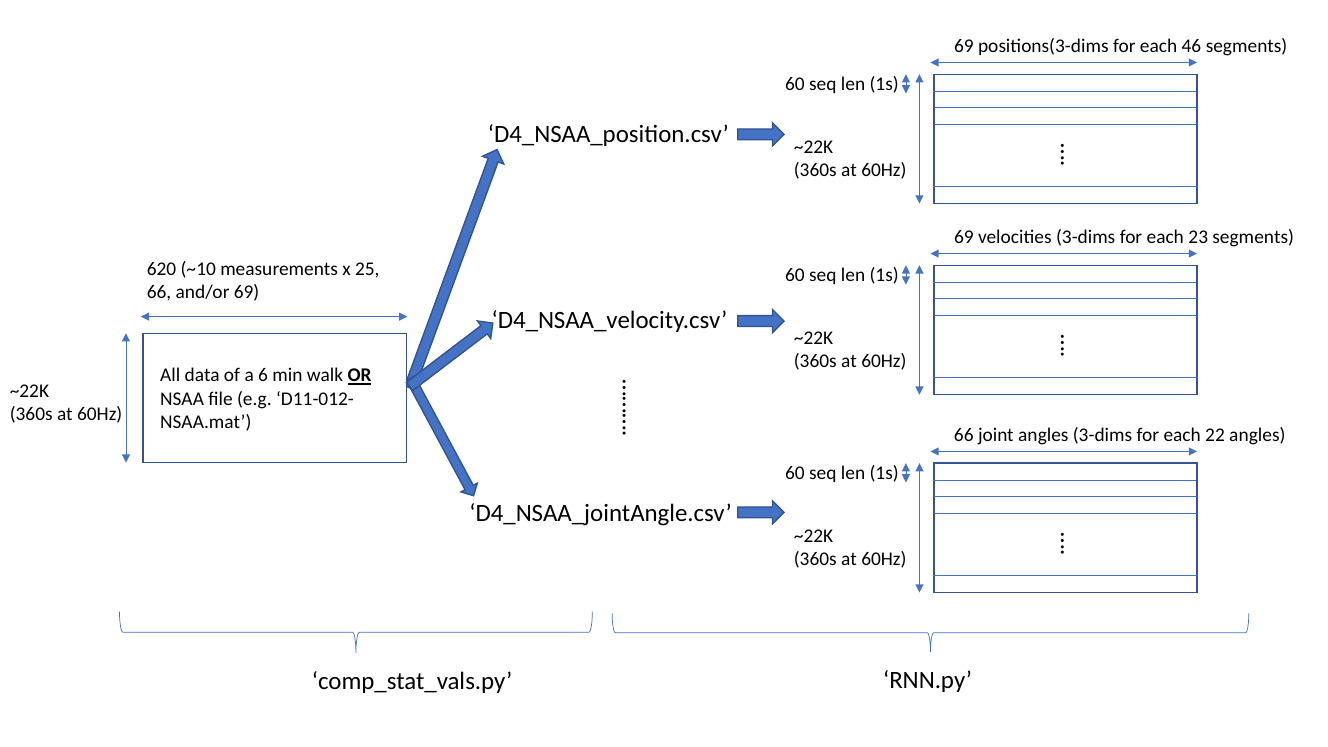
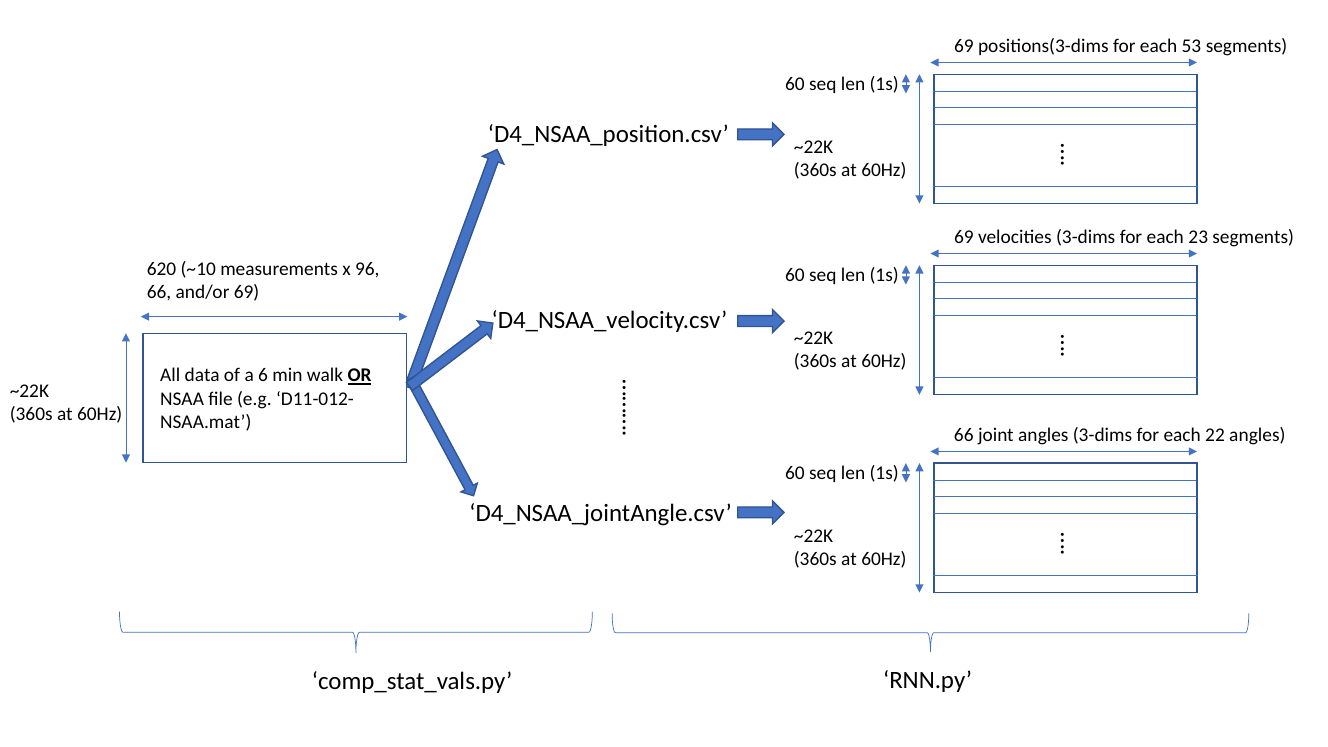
46: 46 -> 53
25: 25 -> 96
